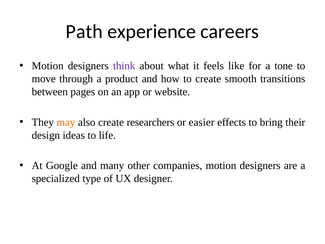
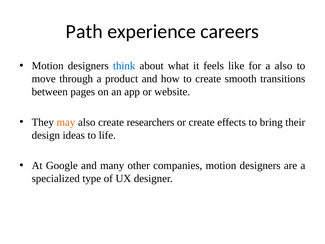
think colour: purple -> blue
a tone: tone -> also
or easier: easier -> create
